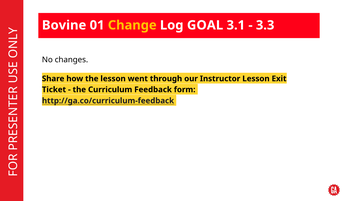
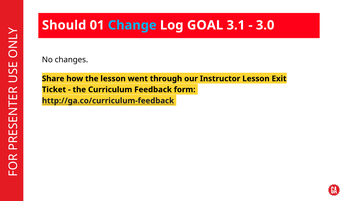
Bovine: Bovine -> Should
Change colour: yellow -> light blue
3.3: 3.3 -> 3.0
